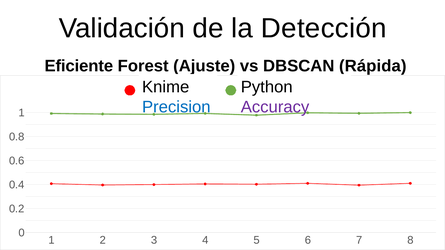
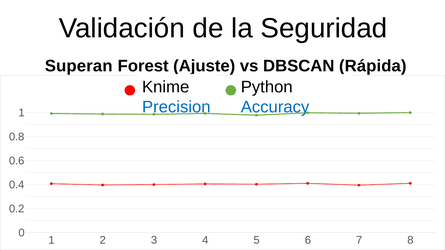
Detección: Detección -> Seguridad
Eficiente: Eficiente -> Superan
Accuracy colour: purple -> blue
